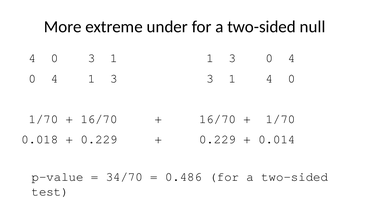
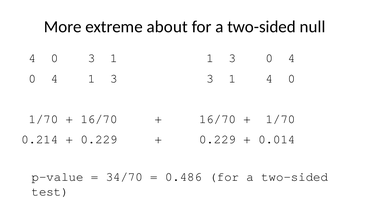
under: under -> about
0.018: 0.018 -> 0.214
